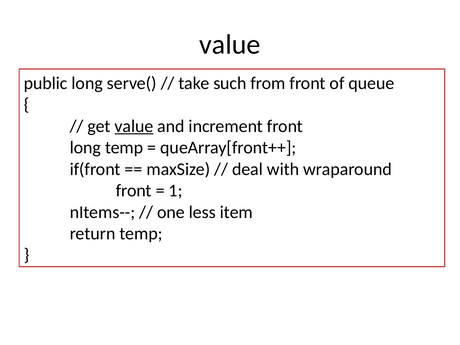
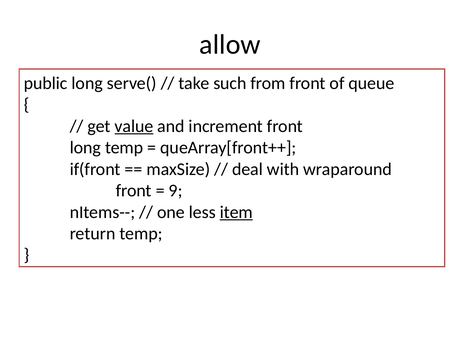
value at (230, 45): value -> allow
1: 1 -> 9
item underline: none -> present
